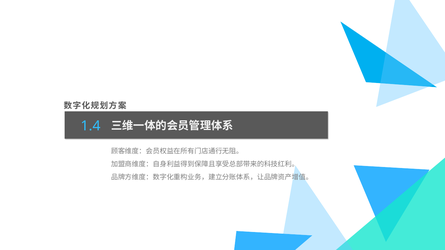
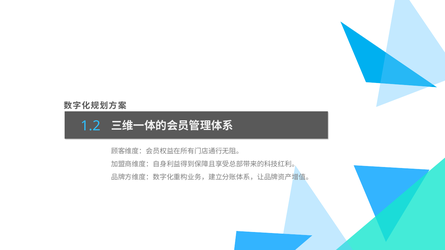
1.4: 1.4 -> 1.2
